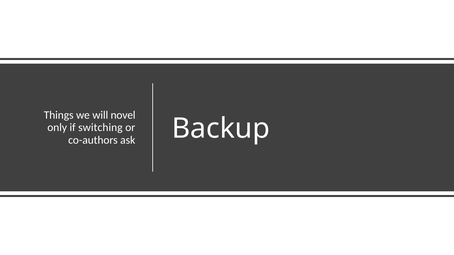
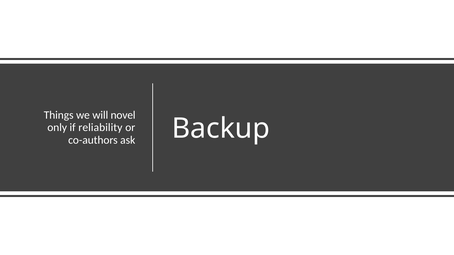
switching: switching -> reliability
